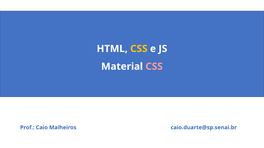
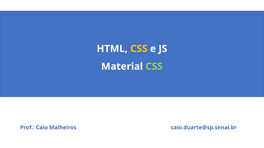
CSS at (154, 67) colour: pink -> light green
